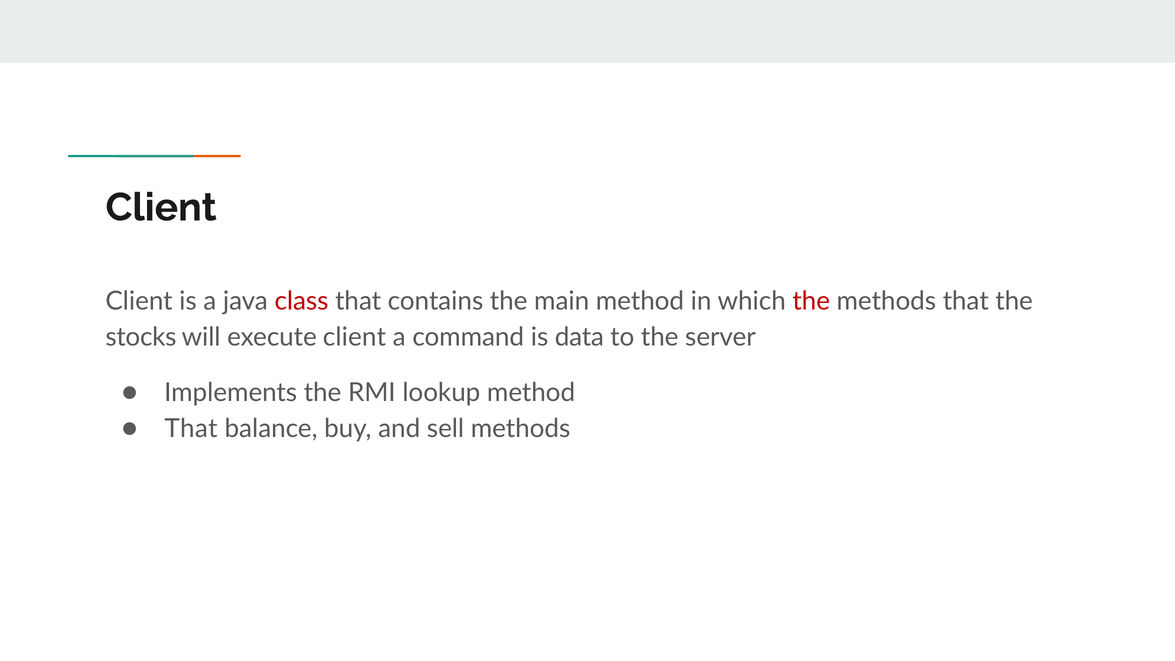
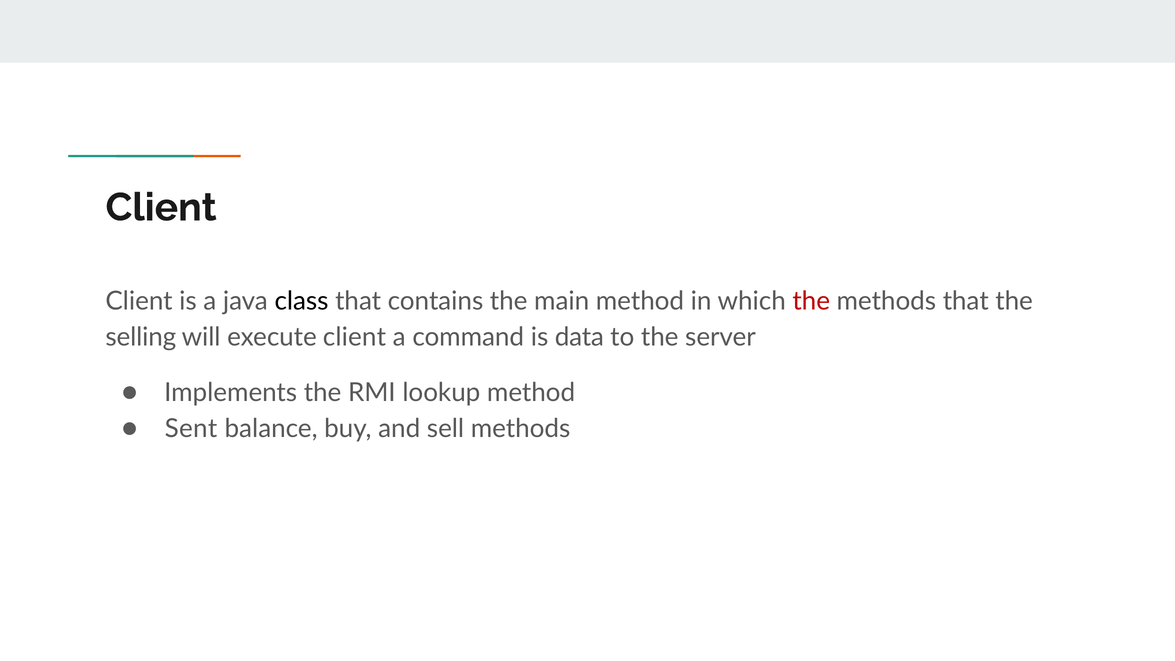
class colour: red -> black
stocks: stocks -> selling
That at (191, 428): That -> Sent
